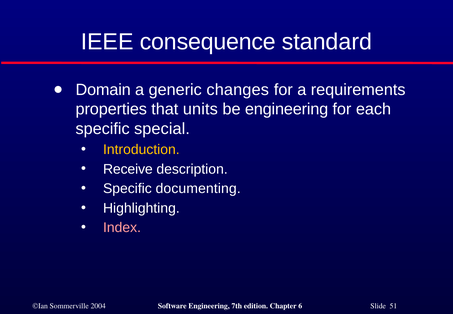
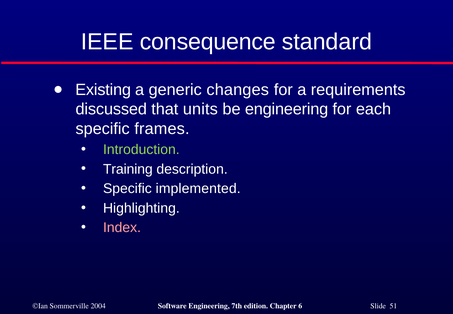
Domain: Domain -> Existing
properties: properties -> discussed
special: special -> frames
Introduction colour: yellow -> light green
Receive: Receive -> Training
documenting: documenting -> implemented
